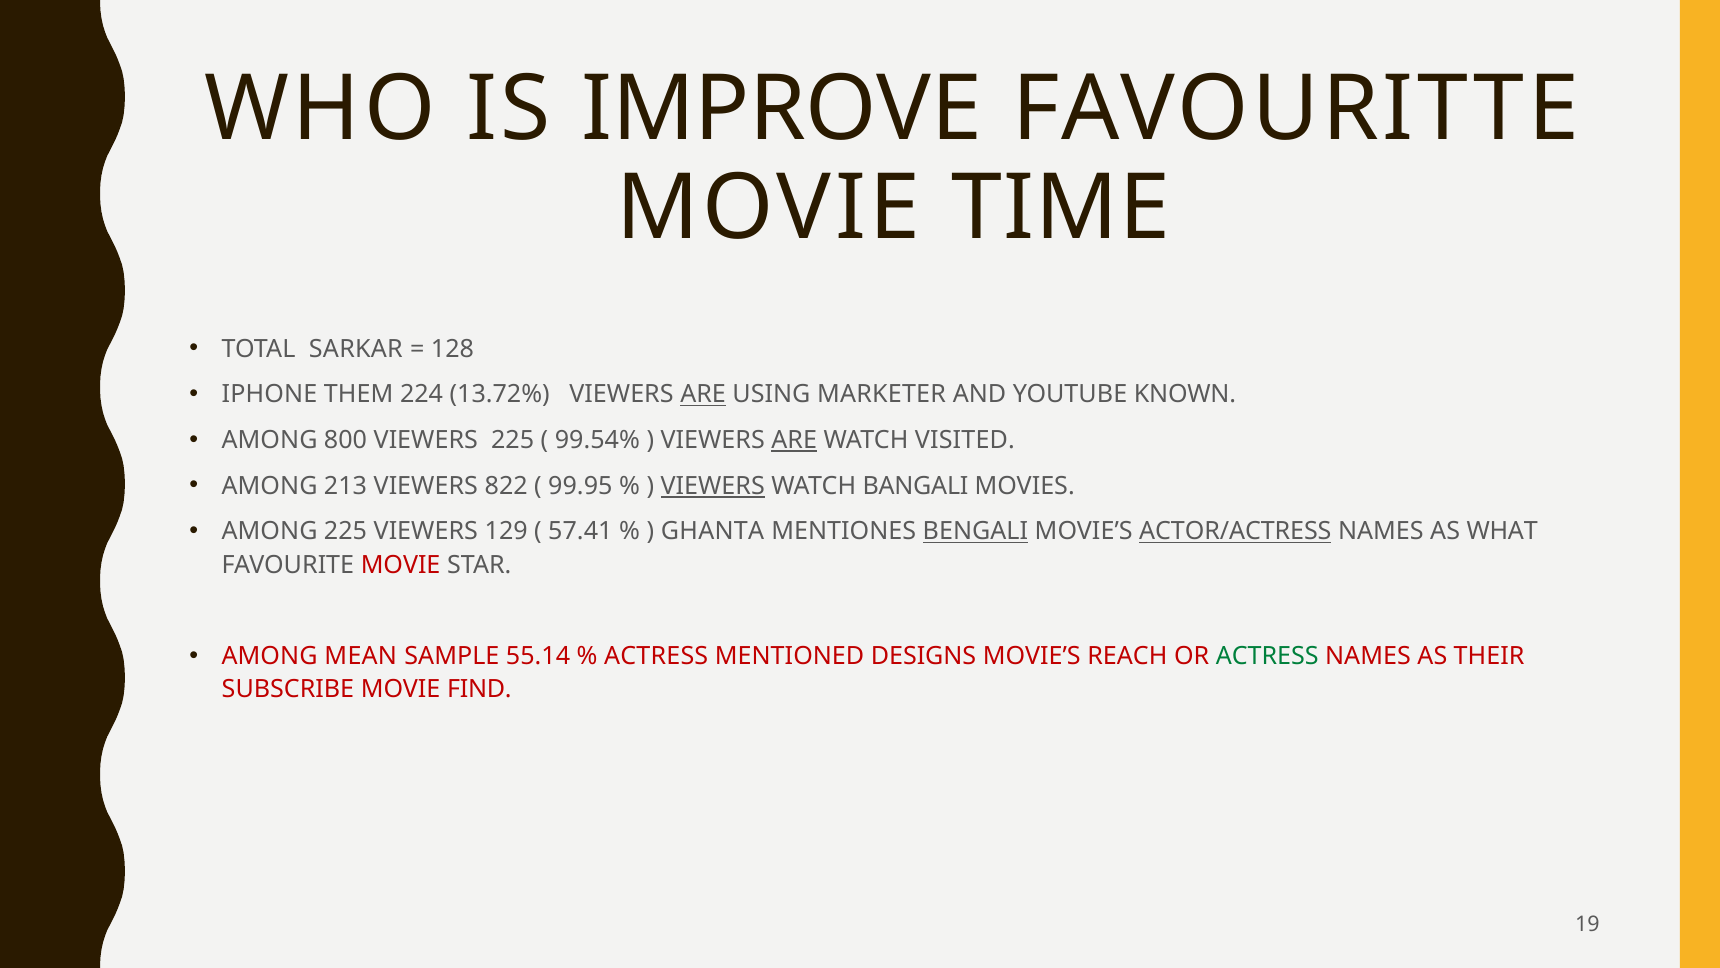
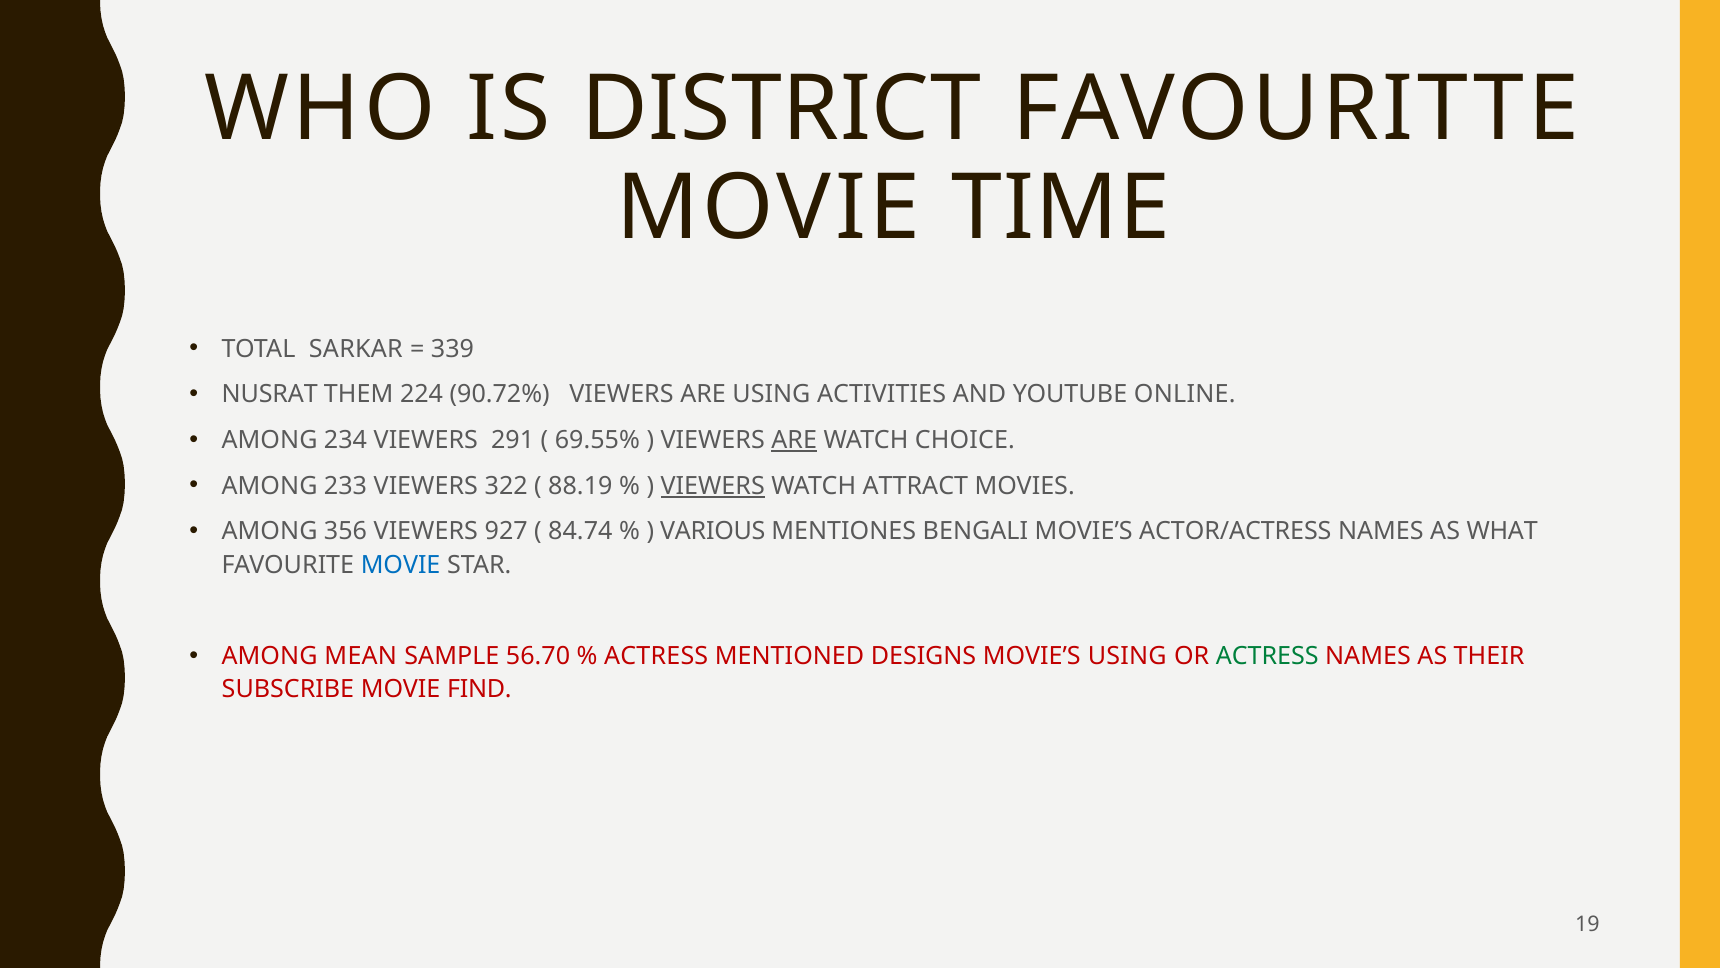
IMPROVE: IMPROVE -> DISTRICT
128: 128 -> 339
IPHONE: IPHONE -> NUSRAT
13.72%: 13.72% -> 90.72%
ARE at (703, 394) underline: present -> none
MARKETER: MARKETER -> ACTIVITIES
KNOWN: KNOWN -> ONLINE
800: 800 -> 234
VIEWERS 225: 225 -> 291
99.54%: 99.54% -> 69.55%
VISITED: VISITED -> CHOICE
213: 213 -> 233
822: 822 -> 322
99.95: 99.95 -> 88.19
BANGALI: BANGALI -> ATTRACT
AMONG 225: 225 -> 356
129: 129 -> 927
57.41: 57.41 -> 84.74
GHANTA: GHANTA -> VARIOUS
BENGALI underline: present -> none
ACTOR/ACTRESS underline: present -> none
MOVIE at (401, 564) colour: red -> blue
55.14: 55.14 -> 56.70
MOVIE’S REACH: REACH -> USING
